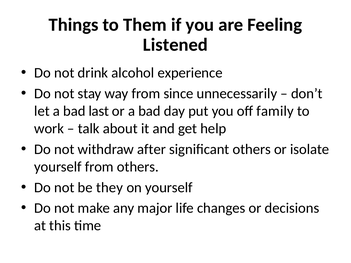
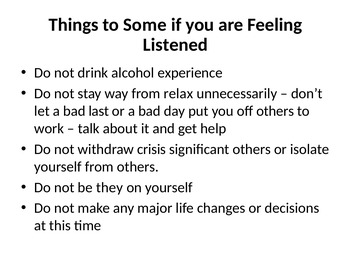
Them: Them -> Some
since: since -> relax
off family: family -> others
after: after -> crisis
